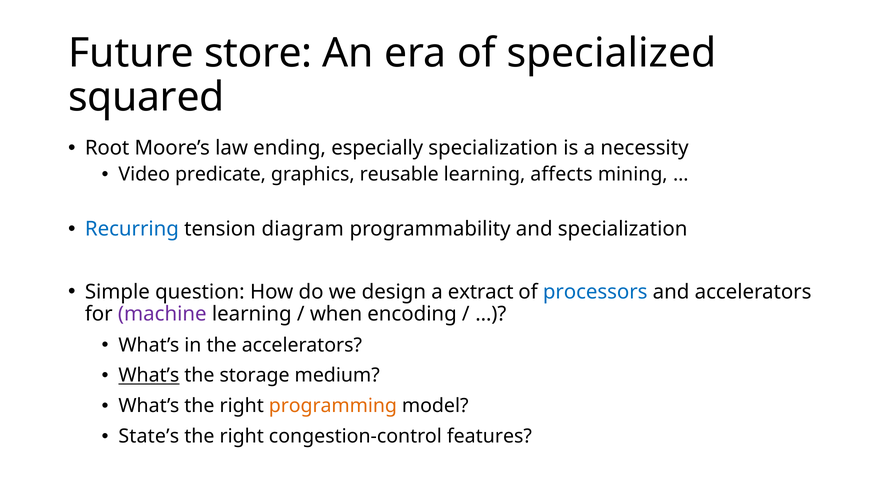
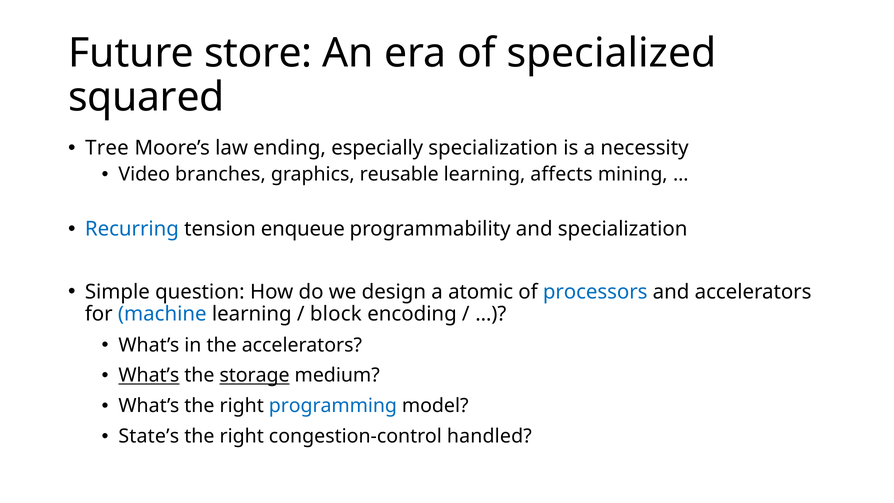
Root: Root -> Tree
predicate: predicate -> branches
diagram: diagram -> enqueue
extract: extract -> atomic
machine colour: purple -> blue
when: when -> block
storage underline: none -> present
programming colour: orange -> blue
features: features -> handled
